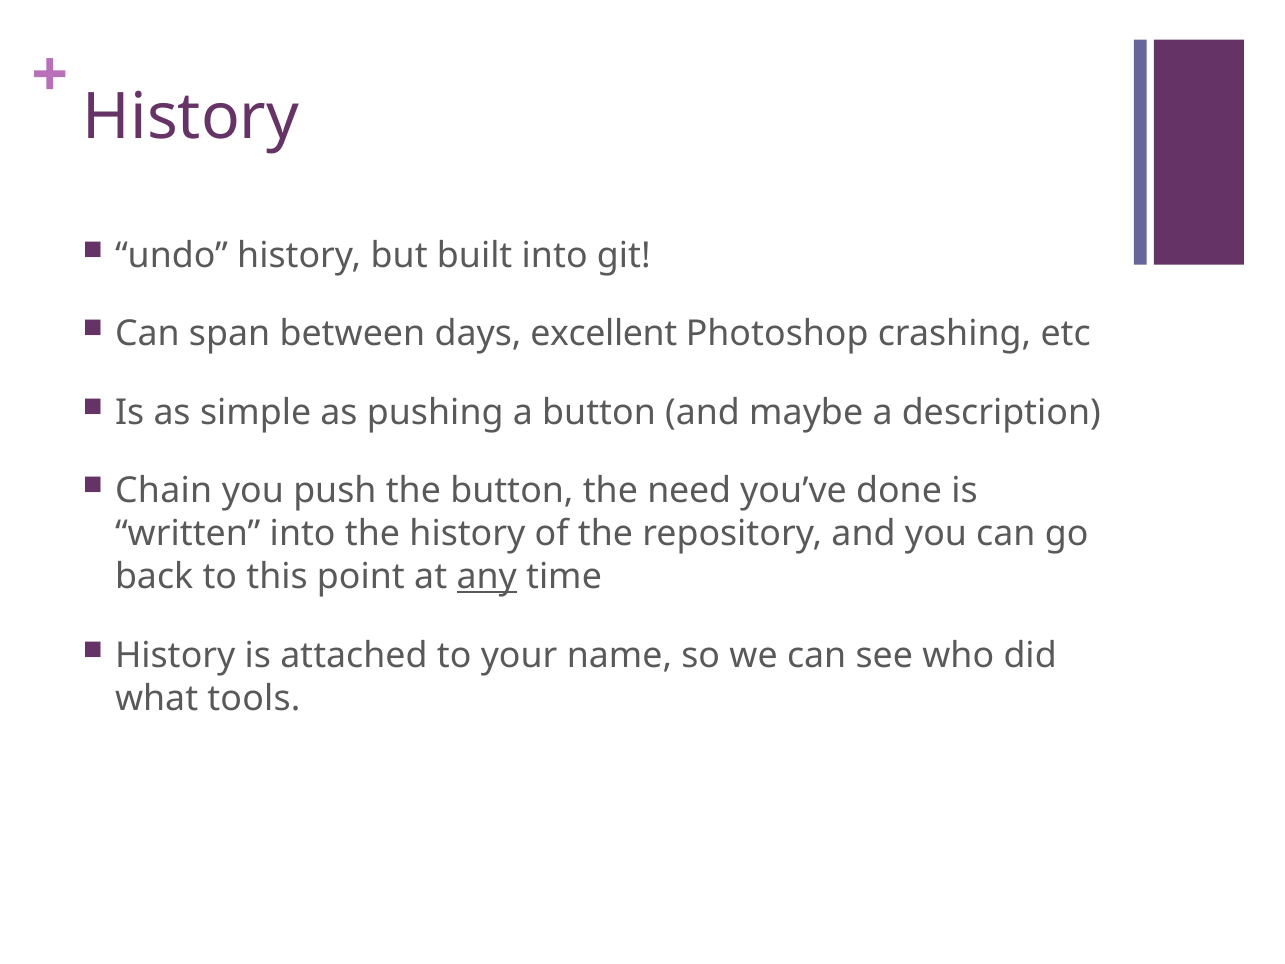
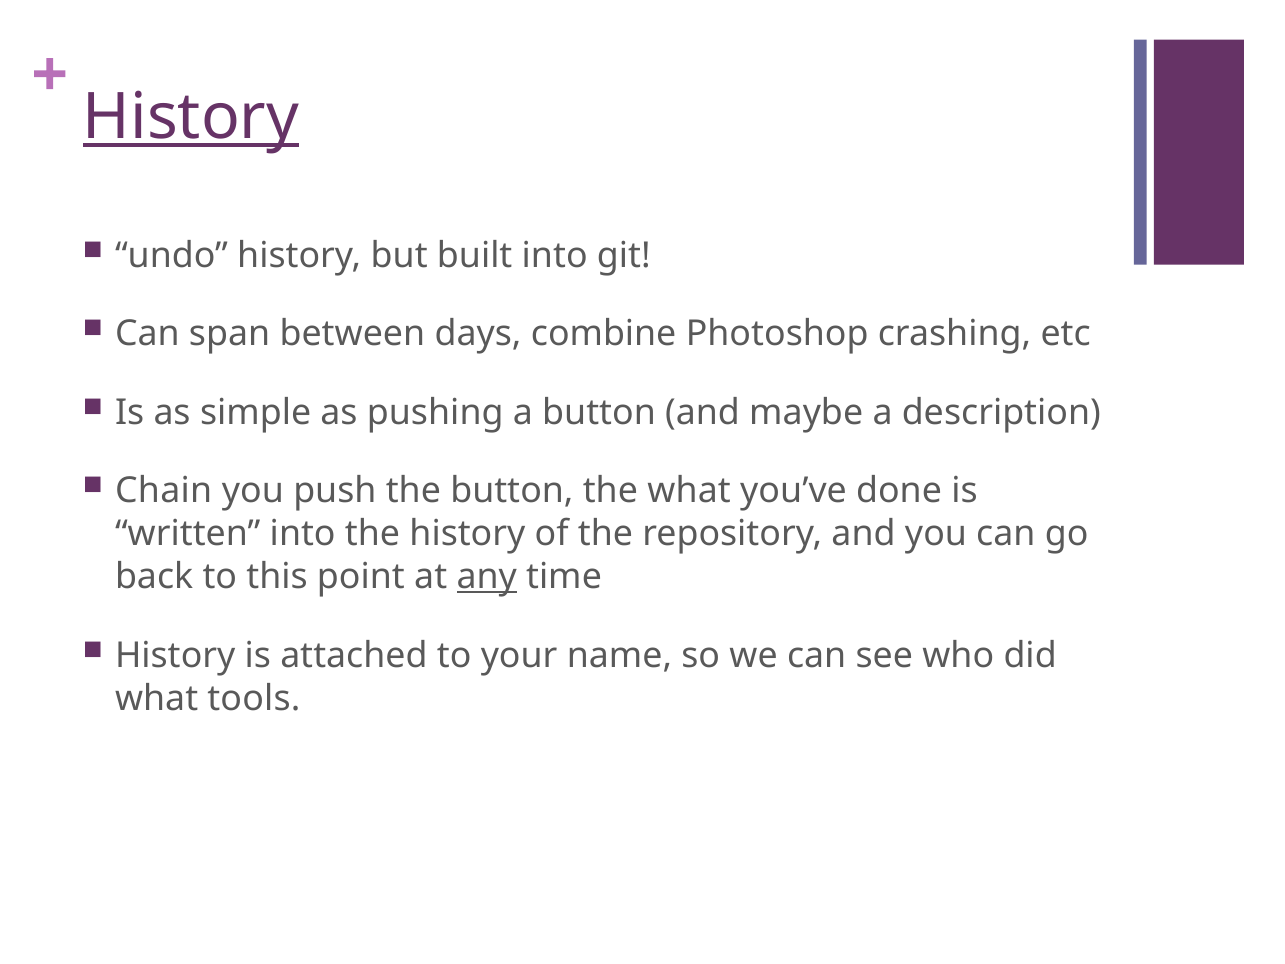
History at (191, 118) underline: none -> present
excellent: excellent -> combine
the need: need -> what
